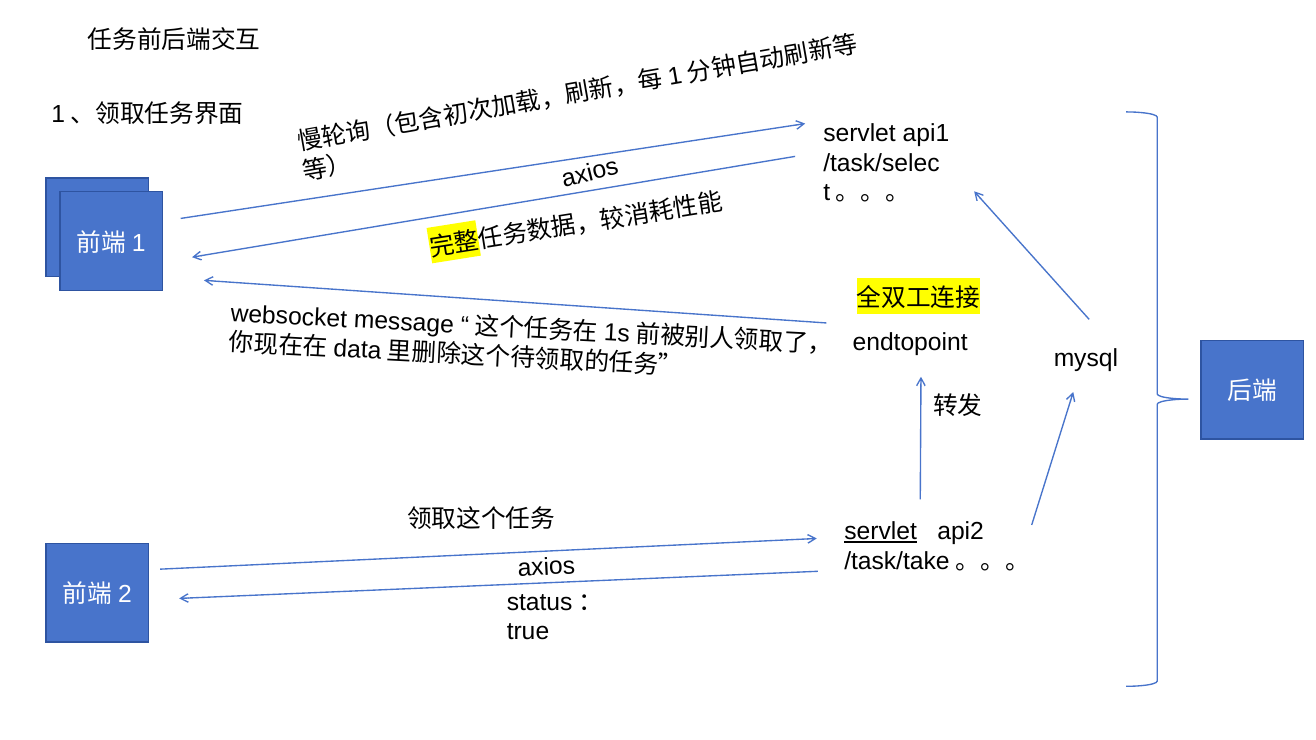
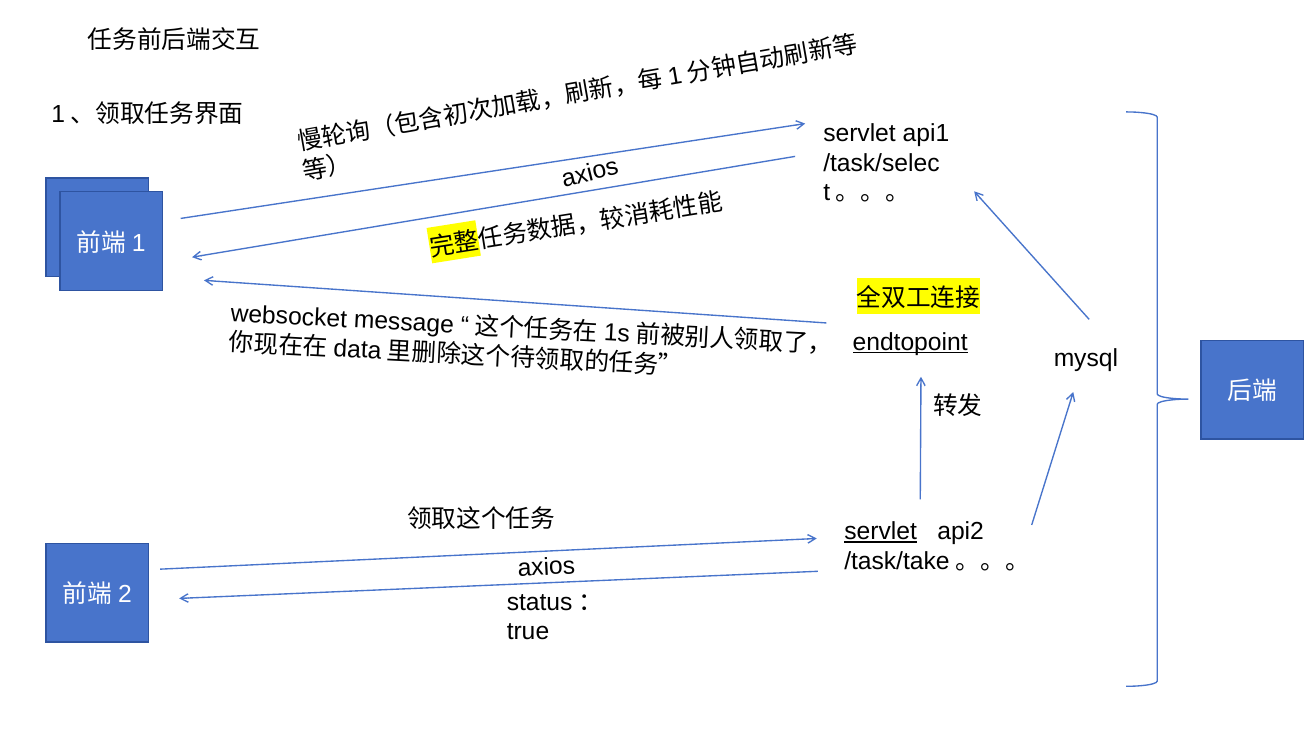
endtopoint underline: none -> present
